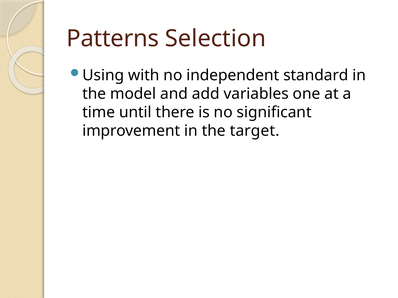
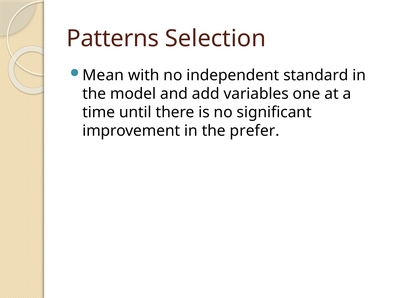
Using: Using -> Mean
target: target -> prefer
